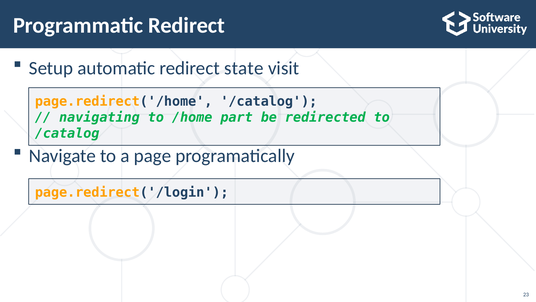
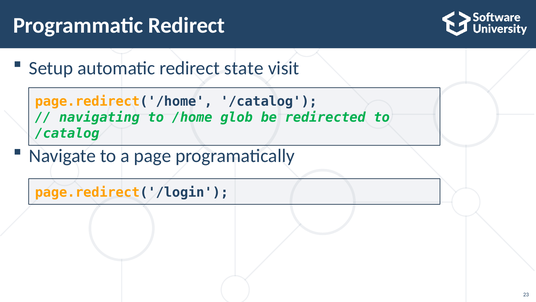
part: part -> glob
